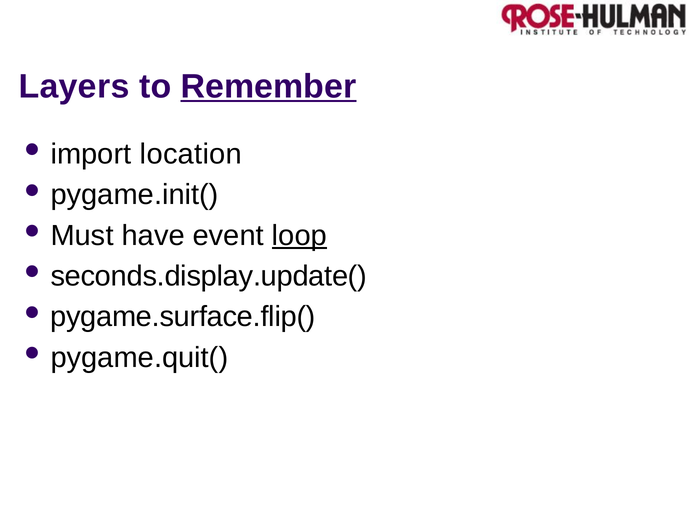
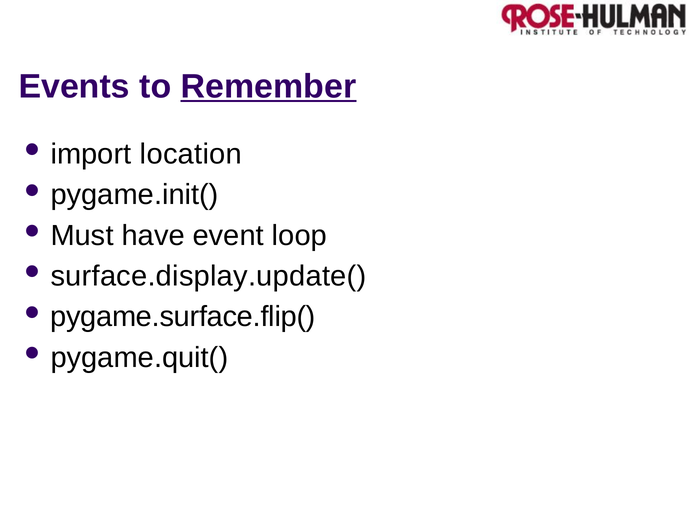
Layers: Layers -> Events
loop underline: present -> none
seconds.display.update(: seconds.display.update( -> surface.display.update(
